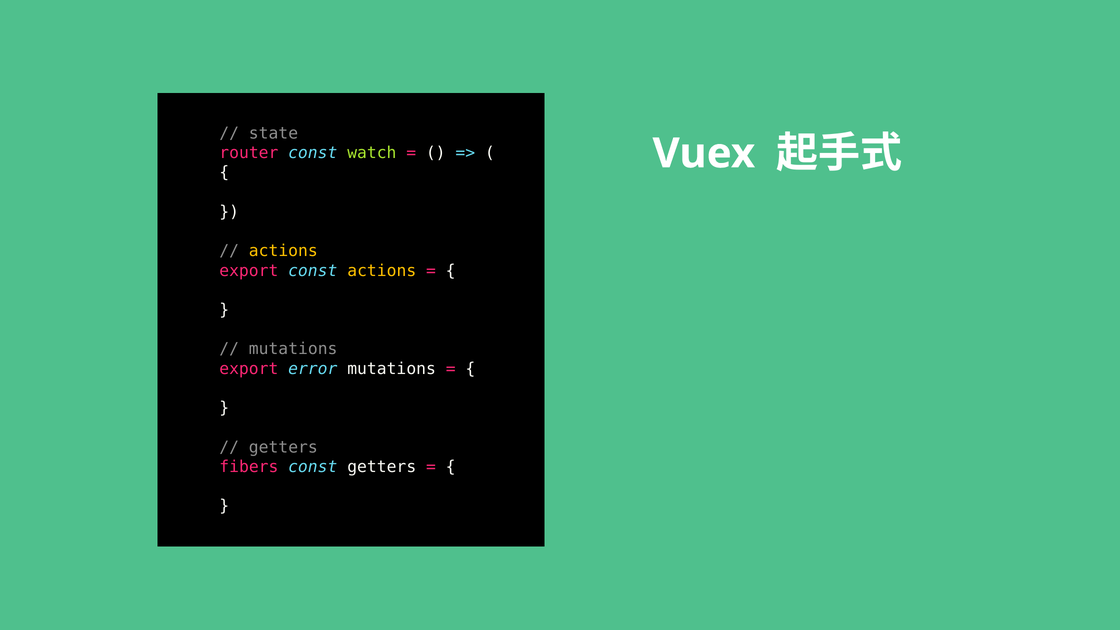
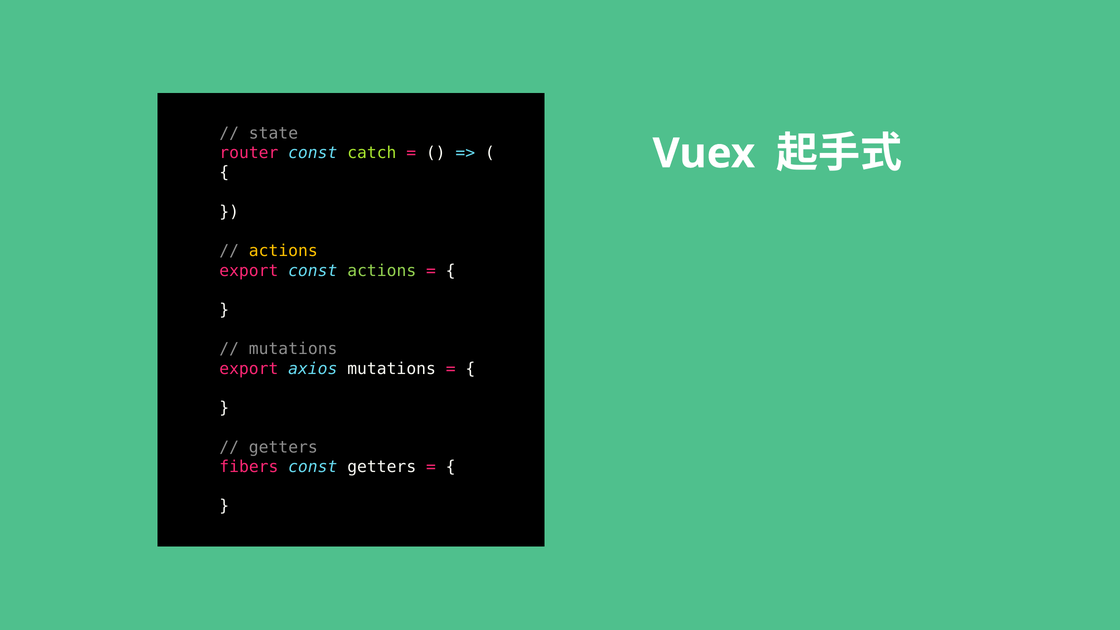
watch: watch -> catch
actions at (382, 271) colour: yellow -> light green
error: error -> axios
